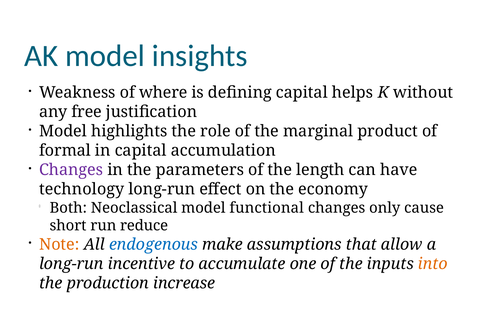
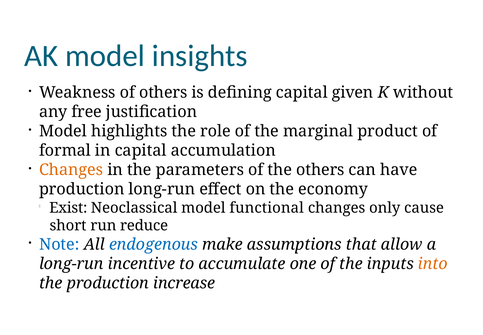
of where: where -> others
helps: helps -> given
Changes at (71, 170) colour: purple -> orange
the length: length -> others
technology at (82, 189): technology -> production
Both: Both -> Exist
Note colour: orange -> blue
